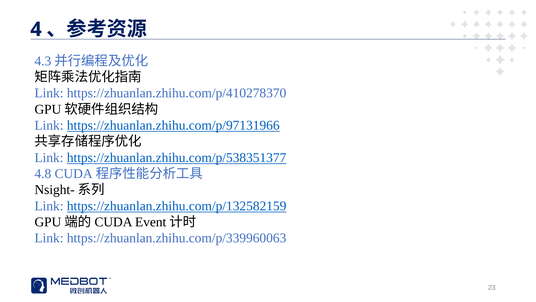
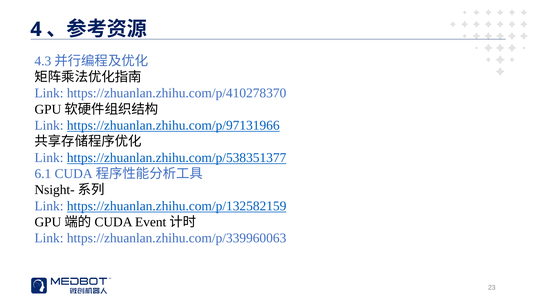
4.8: 4.8 -> 6.1
